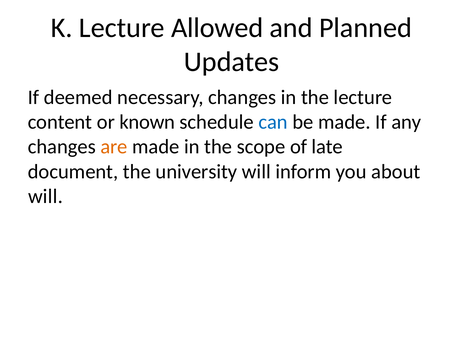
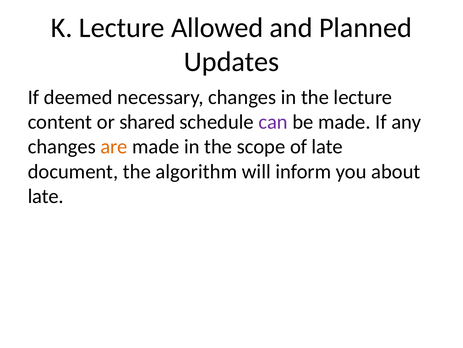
known: known -> shared
can colour: blue -> purple
university: university -> algorithm
will at (45, 196): will -> late
